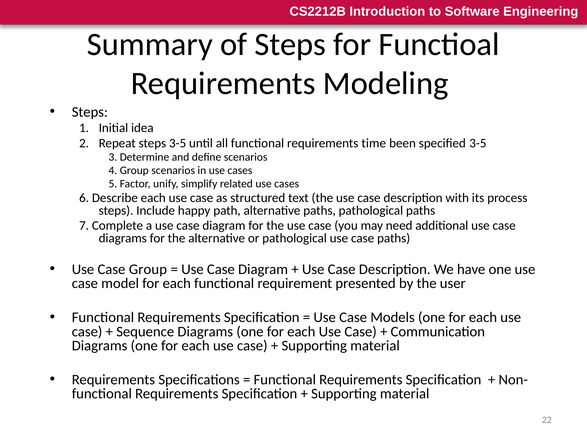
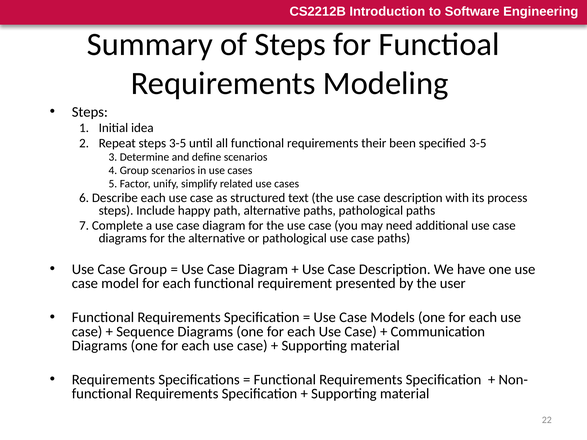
time: time -> their
